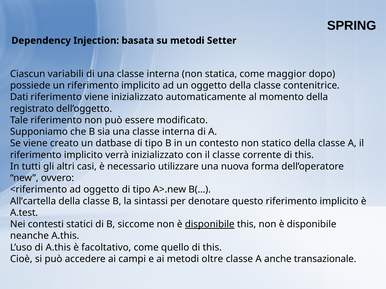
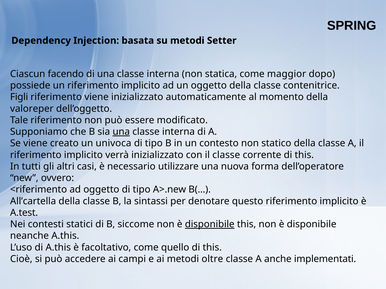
variabili: variabili -> facendo
Dati: Dati -> Figli
registrato: registrato -> valoreper
una at (121, 132) underline: none -> present
datbase: datbase -> univoca
transazionale: transazionale -> implementati
